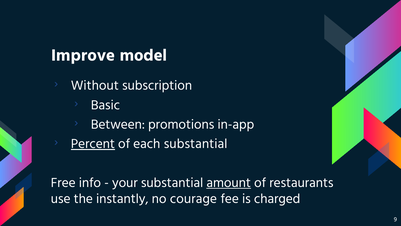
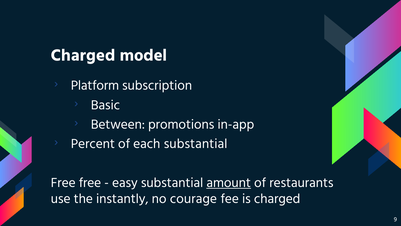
Improve at (83, 55): Improve -> Charged
Without: Without -> Platform
Percent underline: present -> none
Free info: info -> free
your: your -> easy
